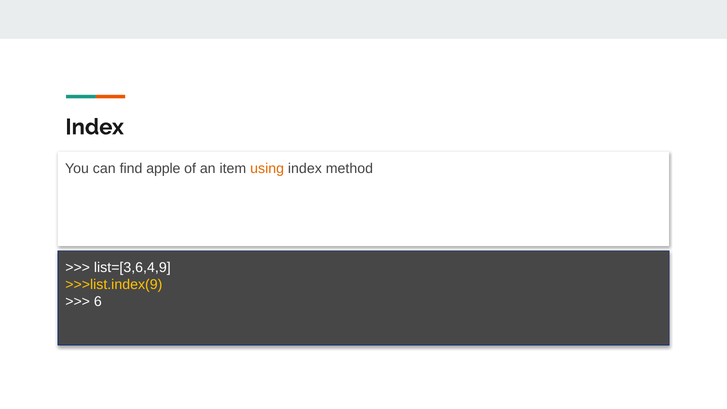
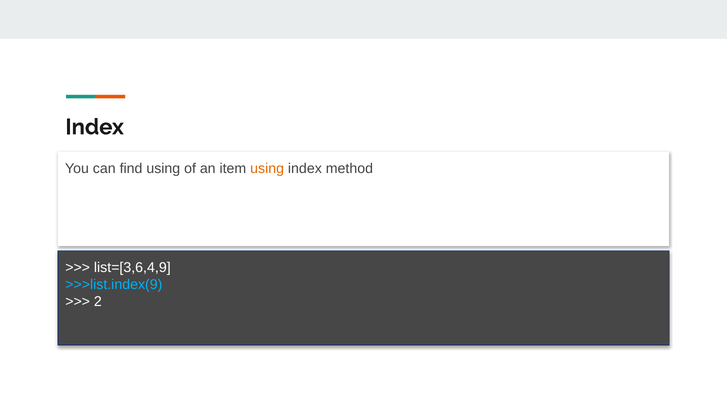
find apple: apple -> using
>>>list.index(9 colour: yellow -> light blue
6: 6 -> 2
